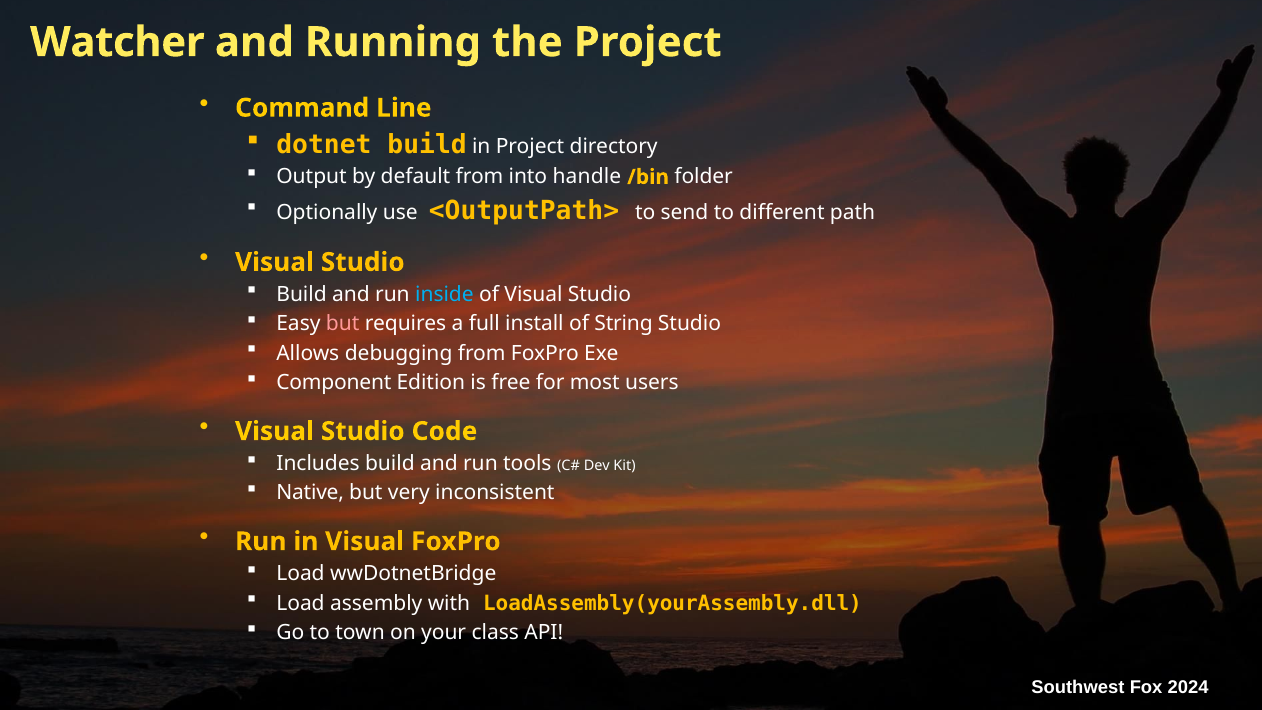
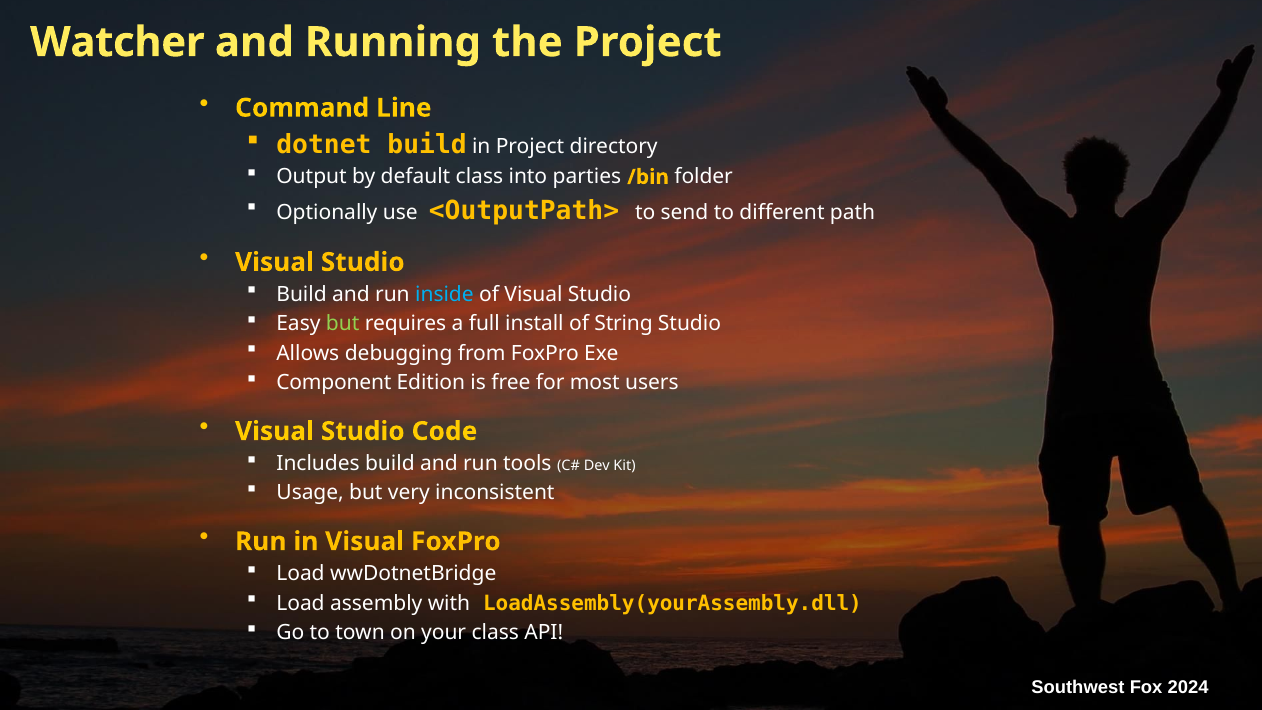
default from: from -> class
handle: handle -> parties
but at (343, 324) colour: pink -> light green
Native: Native -> Usage
